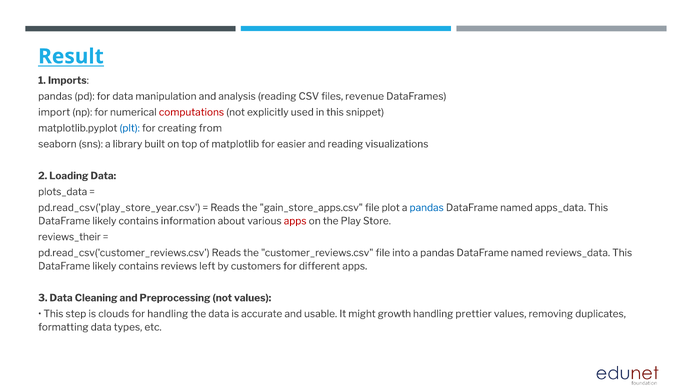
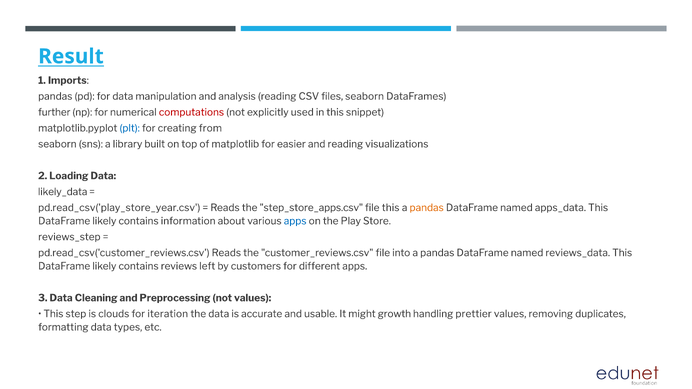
files revenue: revenue -> seaborn
import: import -> further
plots_data: plots_data -> likely_data
gain_store_apps.csv: gain_store_apps.csv -> step_store_apps.csv
file plot: plot -> this
pandas at (427, 208) colour: blue -> orange
apps at (295, 221) colour: red -> blue
reviews_their: reviews_their -> reviews_step
for handling: handling -> iteration
